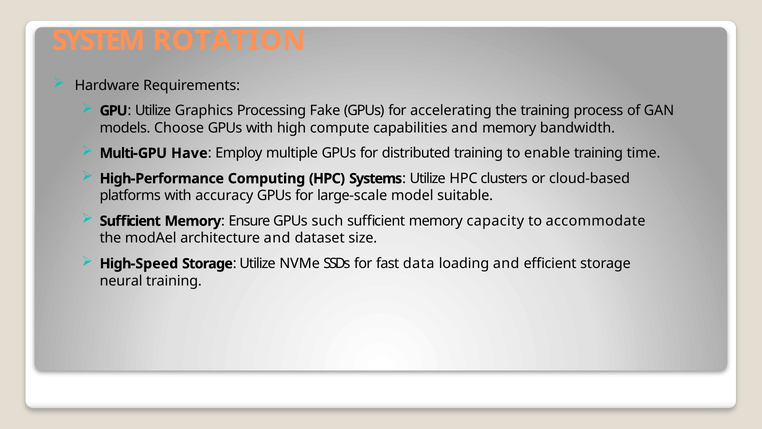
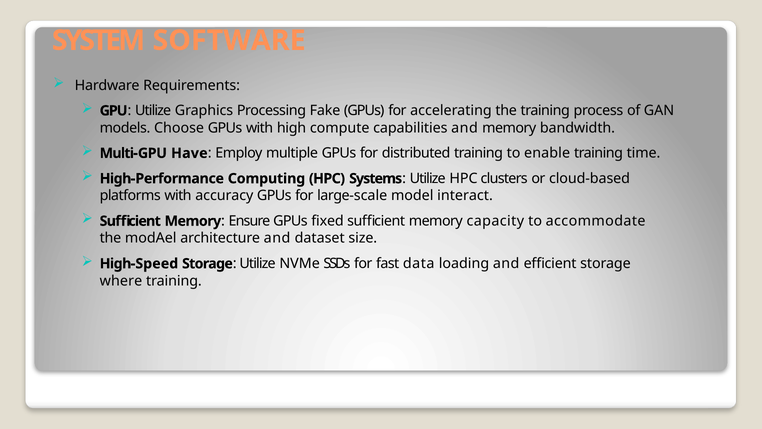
ROTATION: ROTATION -> SOFTWARE
suitable: suitable -> interact
such: such -> fixed
neural: neural -> where
